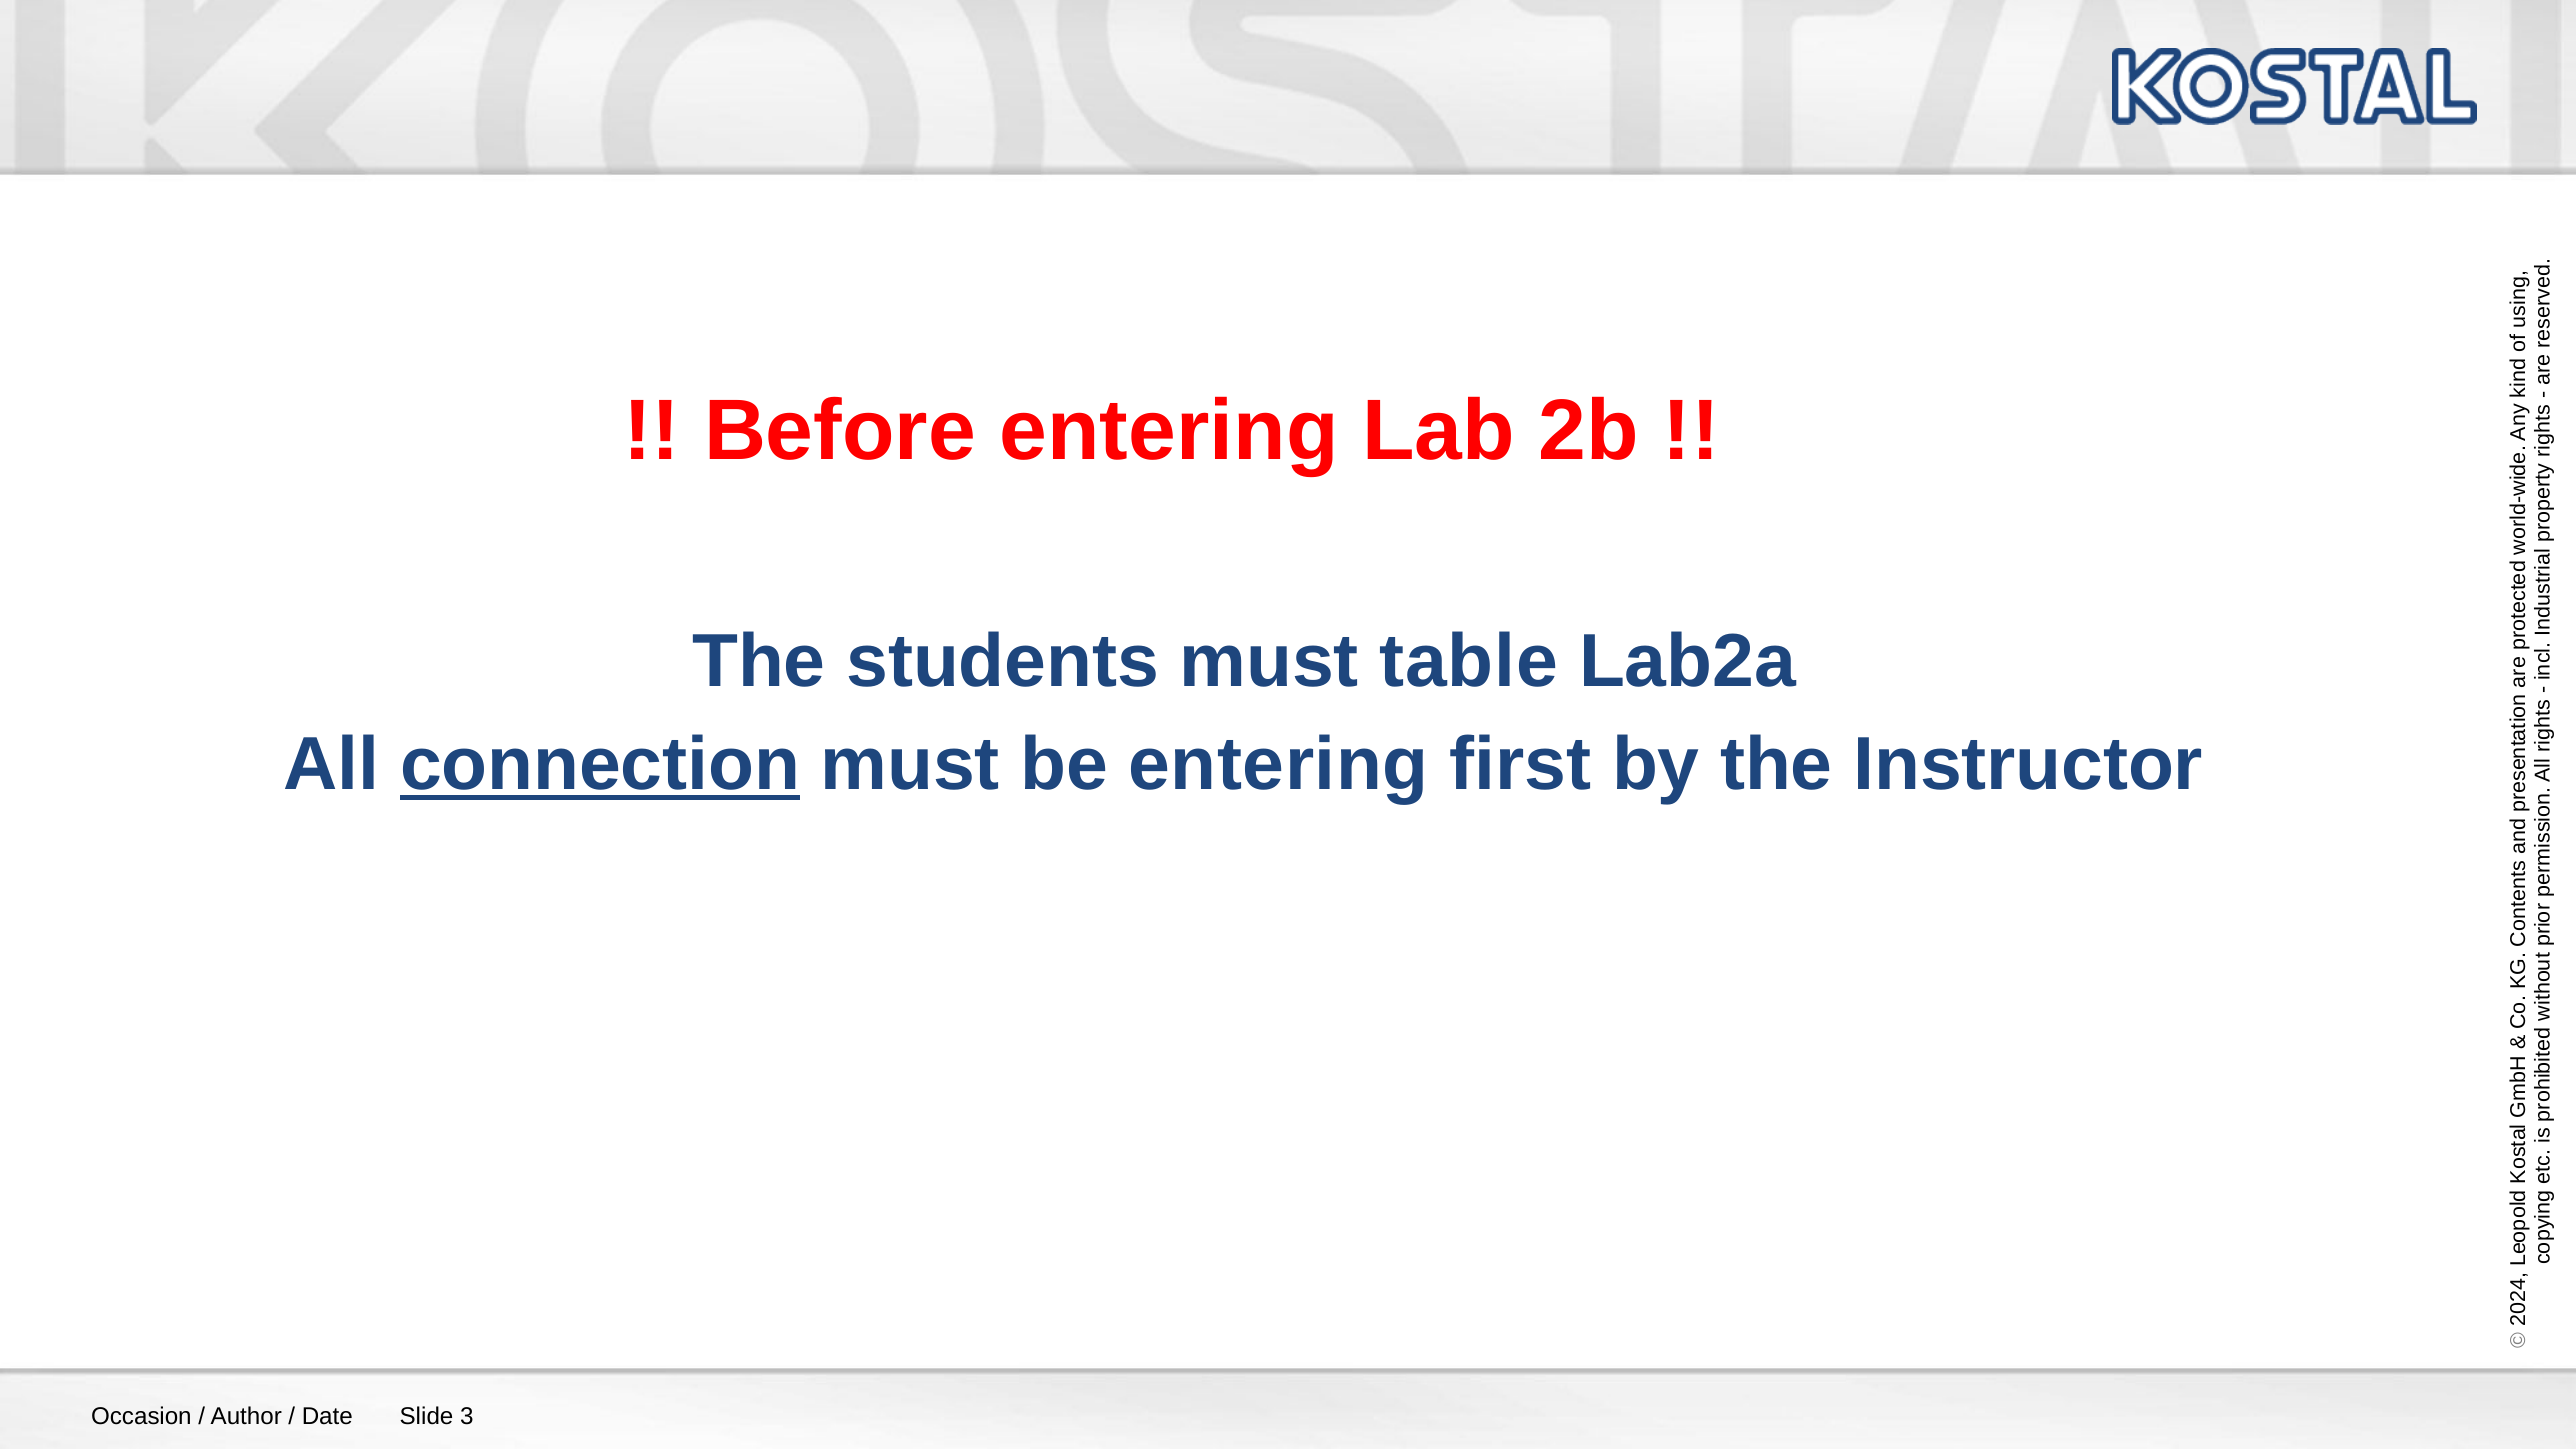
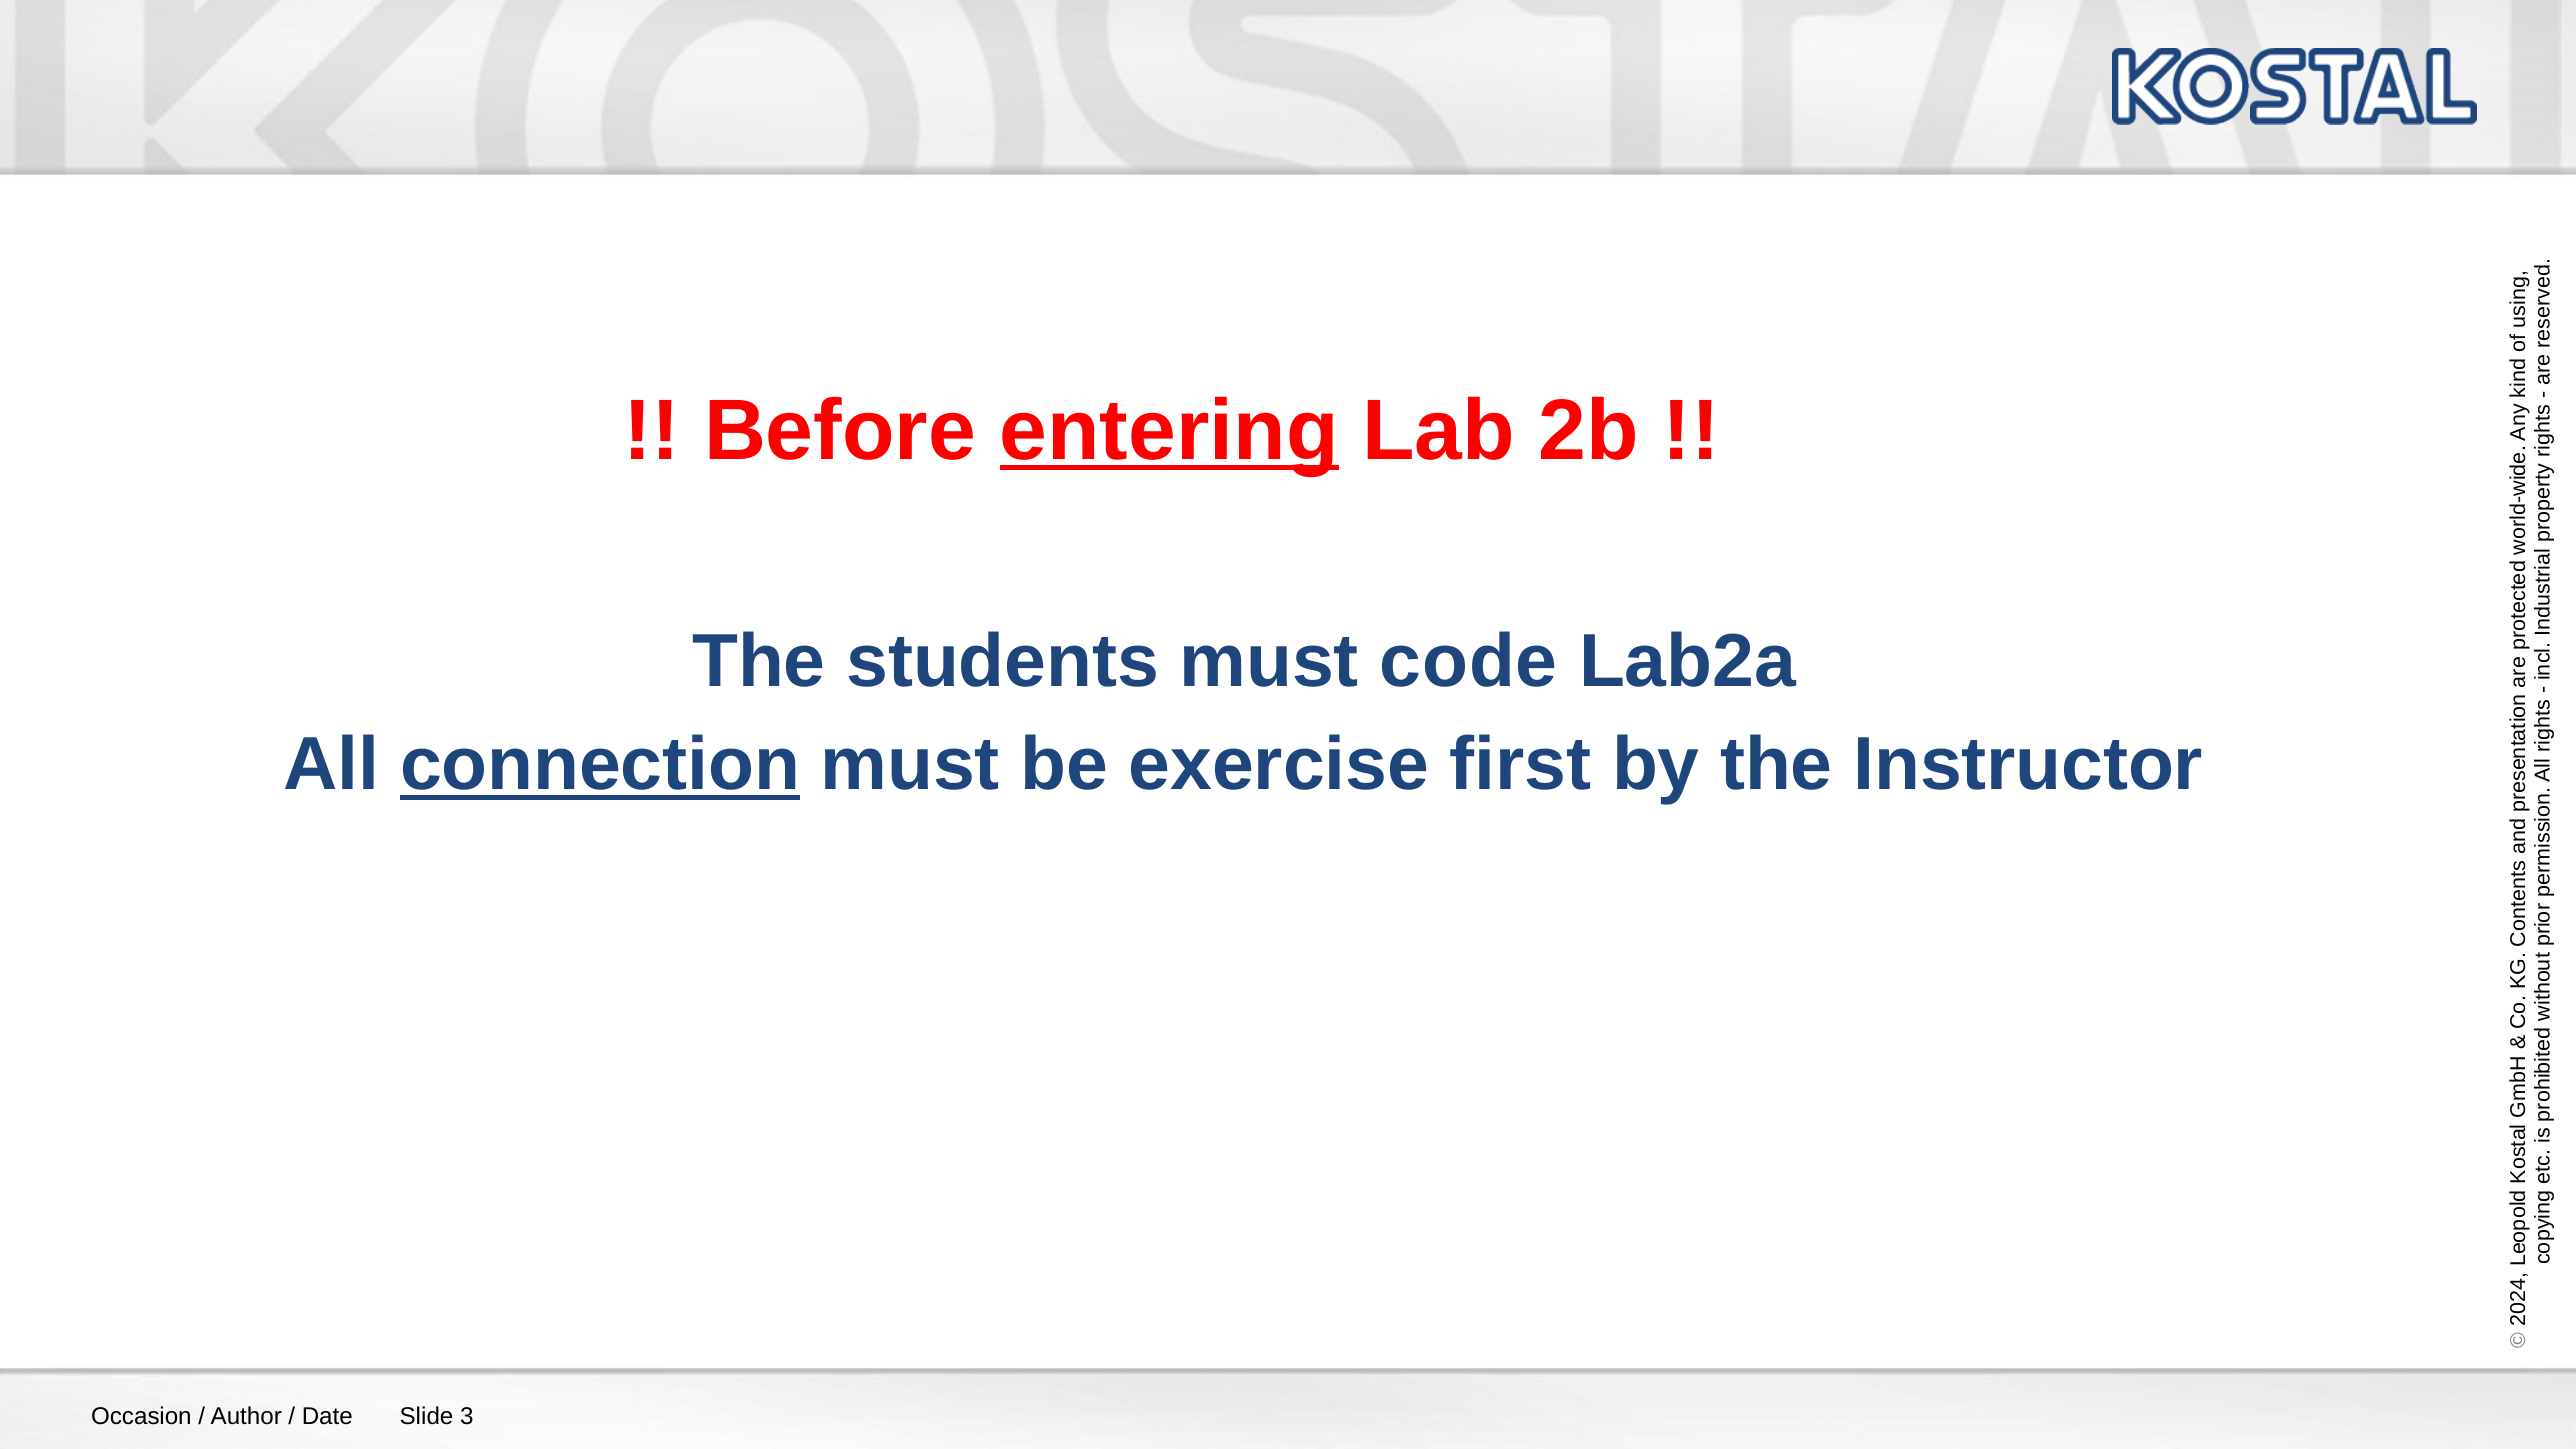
entering at (1169, 431) underline: none -> present
table: table -> code
be entering: entering -> exercise
